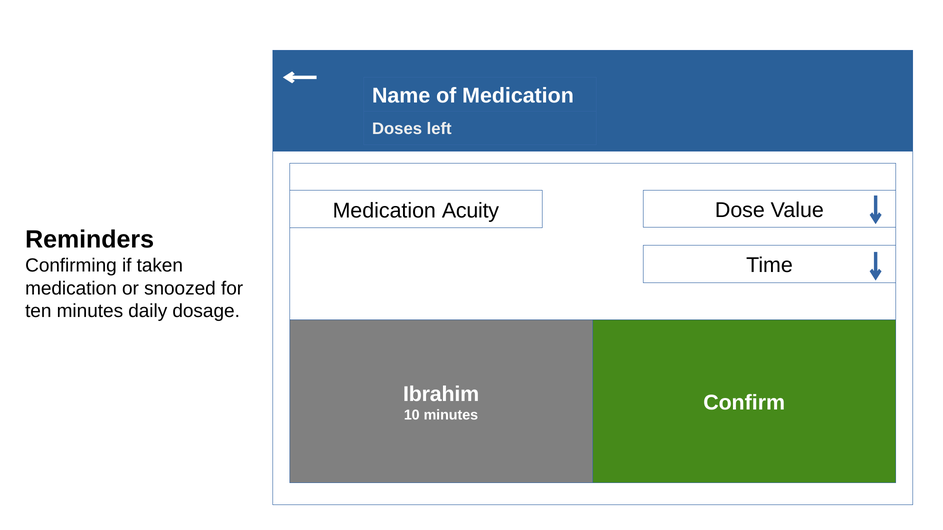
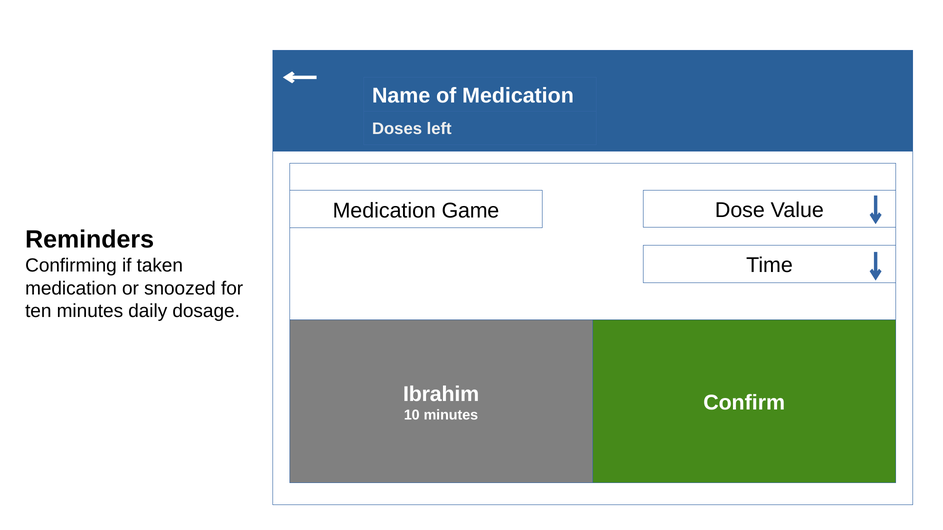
Acuity: Acuity -> Game
